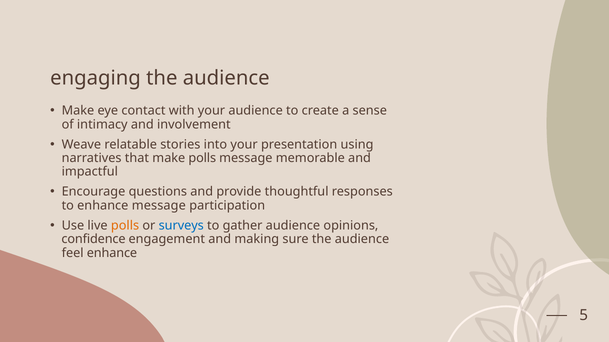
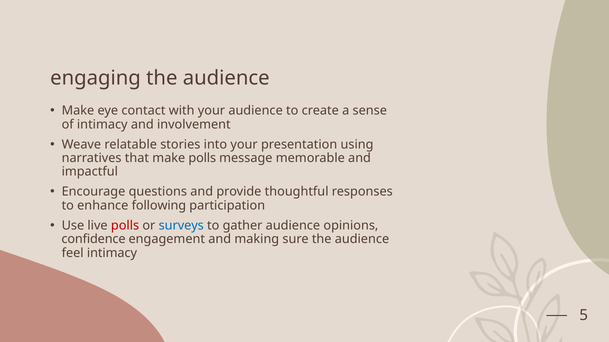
enhance message: message -> following
polls at (125, 226) colour: orange -> red
feel enhance: enhance -> intimacy
